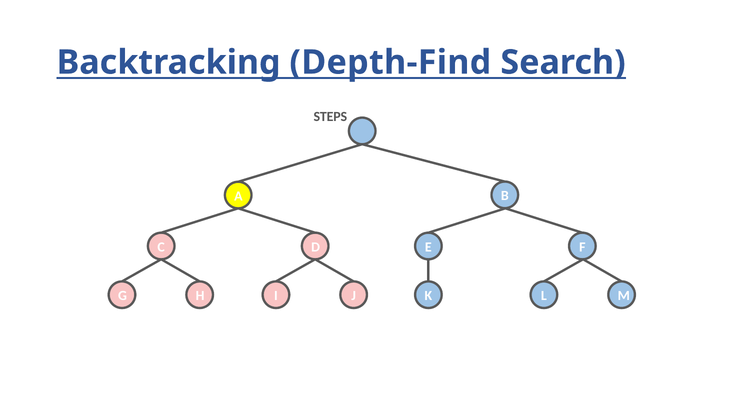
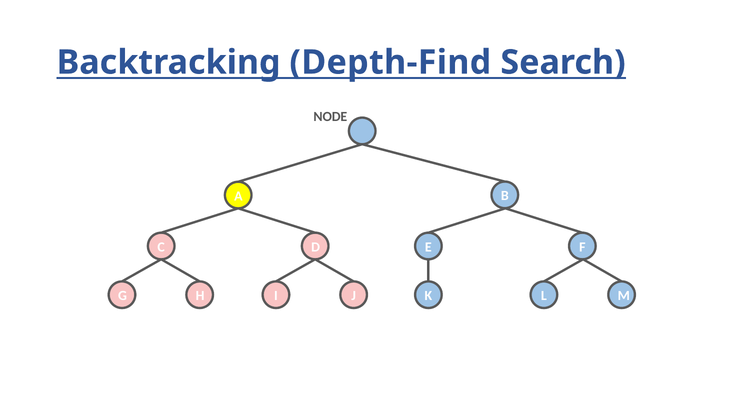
STEPS: STEPS -> NODE
